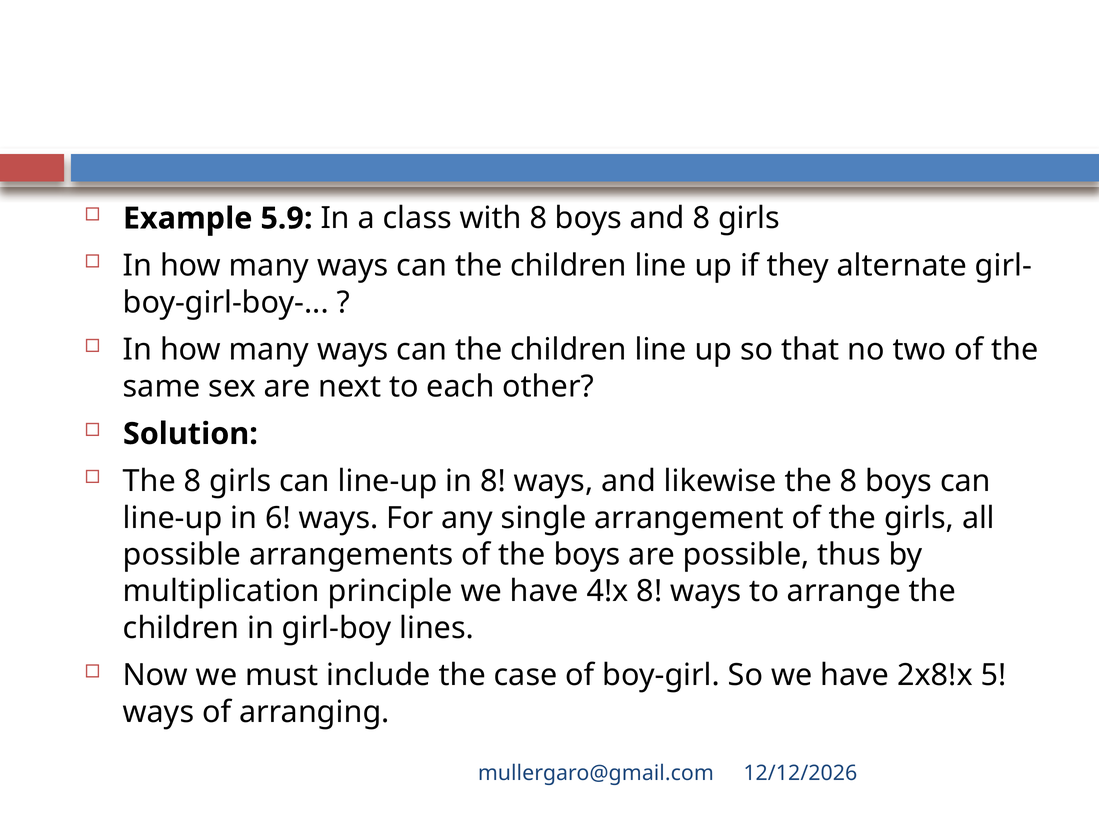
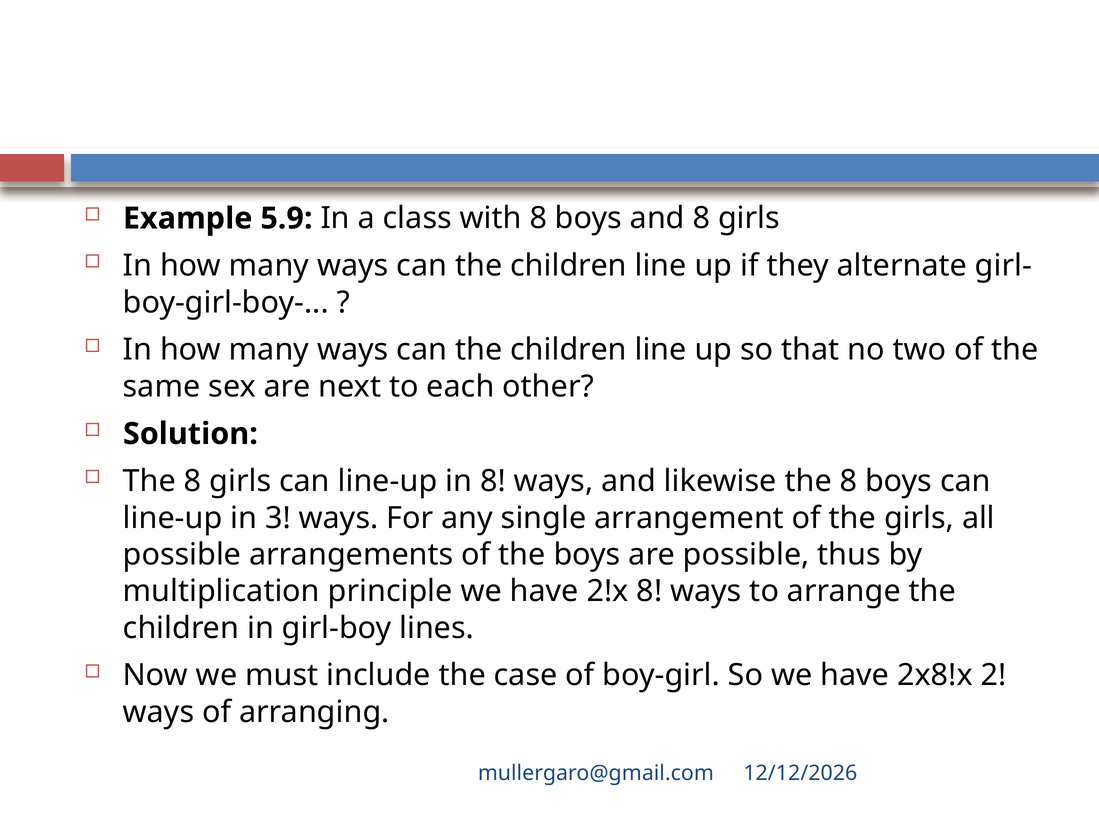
6: 6 -> 3
4!x: 4!x -> 2!x
5: 5 -> 2
